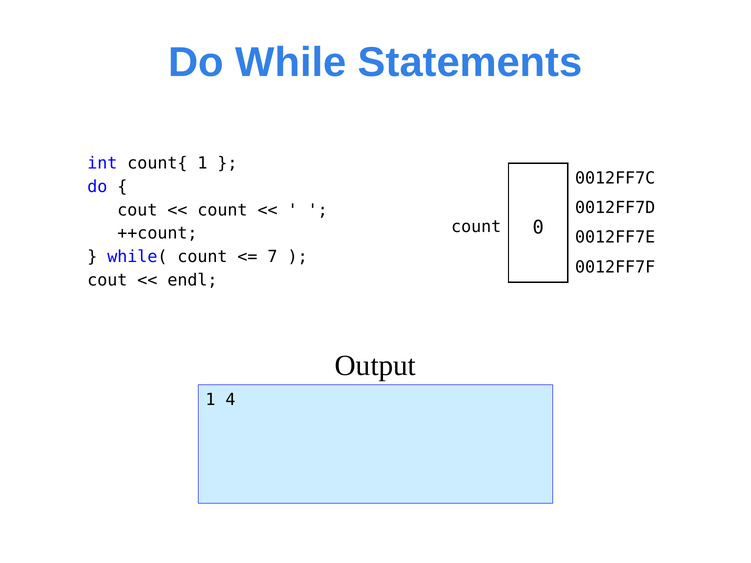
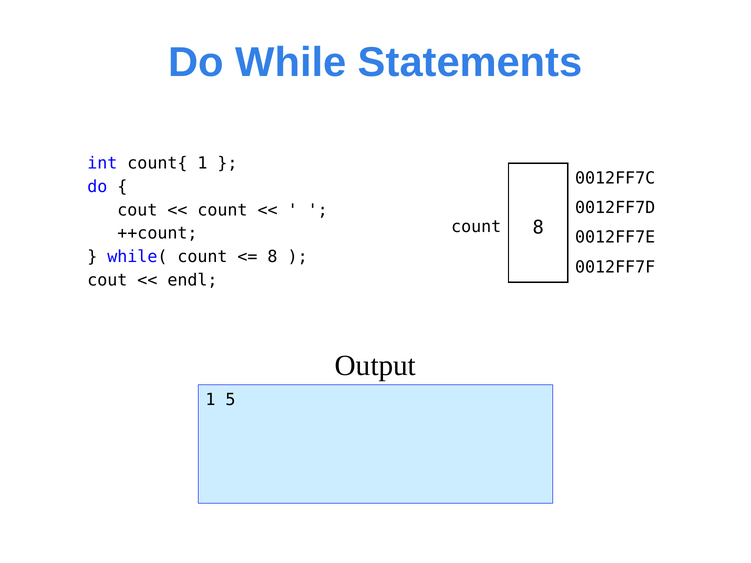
count 0: 0 -> 8
7 at (273, 257): 7 -> 8
4: 4 -> 5
